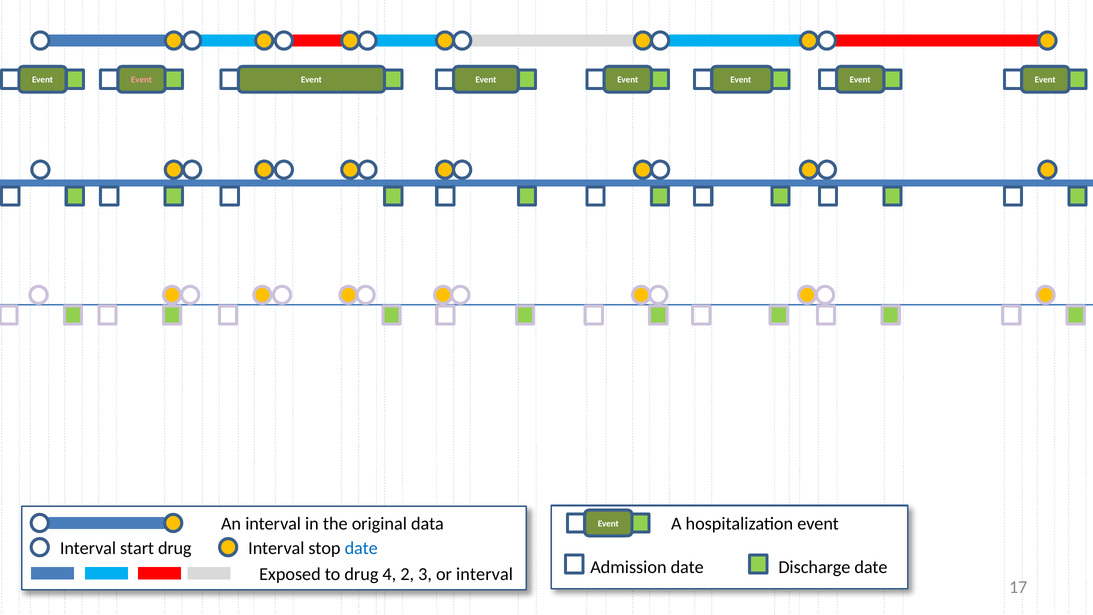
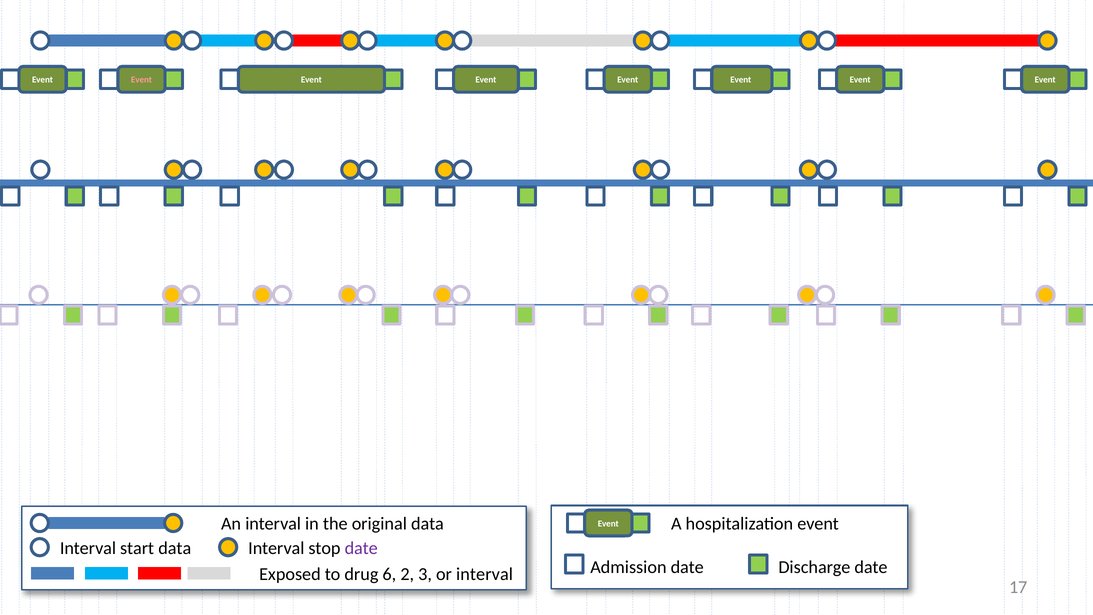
start drug: drug -> data
date at (361, 548) colour: blue -> purple
4: 4 -> 6
